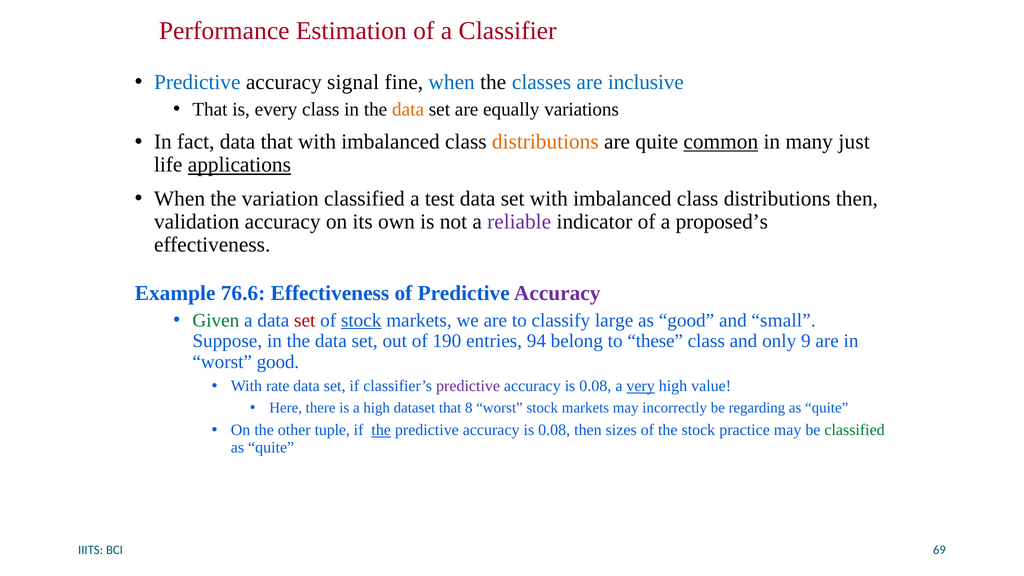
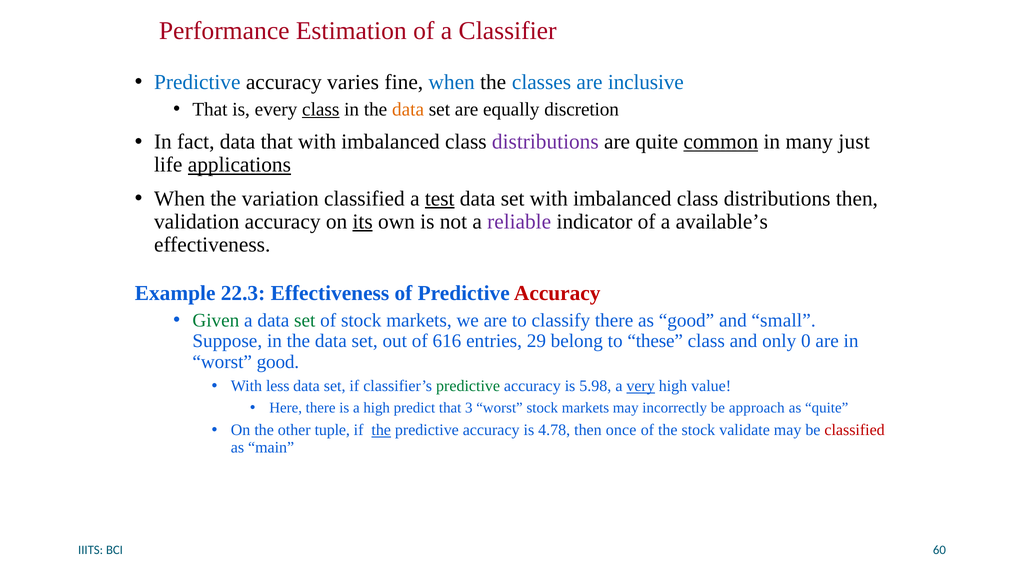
signal: signal -> varies
class at (321, 109) underline: none -> present
variations: variations -> discretion
distributions at (545, 142) colour: orange -> purple
test underline: none -> present
its underline: none -> present
proposed’s: proposed’s -> available’s
76.6: 76.6 -> 22.3
Accuracy at (557, 293) colour: purple -> red
set at (305, 320) colour: red -> green
stock at (361, 320) underline: present -> none
classify large: large -> there
190: 190 -> 616
94: 94 -> 29
9: 9 -> 0
rate: rate -> less
predictive at (468, 386) colour: purple -> green
0.08 at (595, 386): 0.08 -> 5.98
dataset: dataset -> predict
8: 8 -> 3
regarding: regarding -> approach
0.08 at (554, 430): 0.08 -> 4.78
sizes: sizes -> once
practice: practice -> validate
classified at (855, 430) colour: green -> red
quite at (271, 447): quite -> main
69: 69 -> 60
